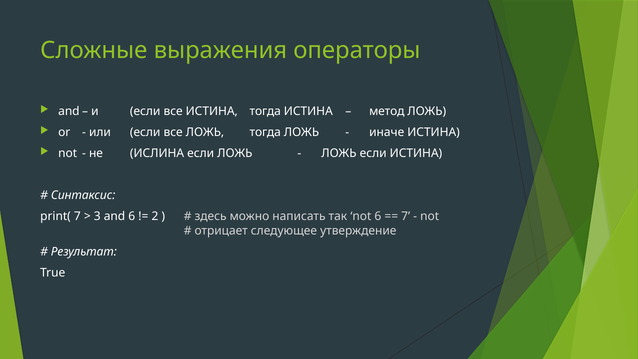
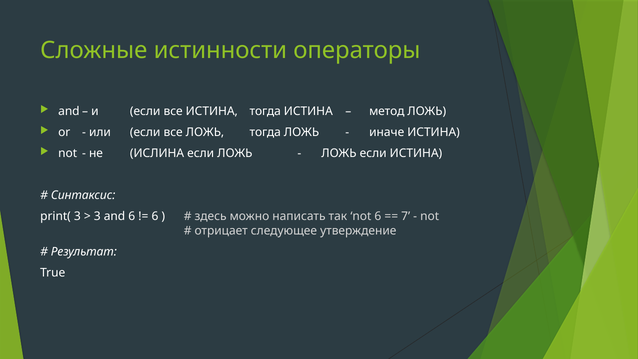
выражения: выражения -> истинности
print( 7: 7 -> 3
2 at (155, 216): 2 -> 6
